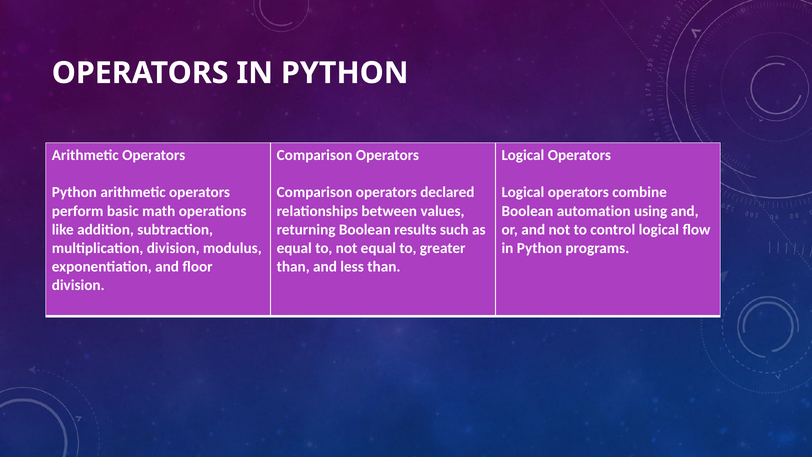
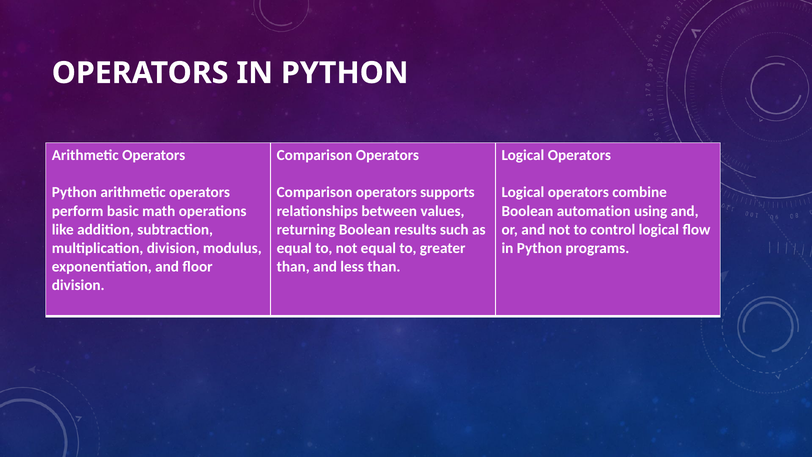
declared: declared -> supports
